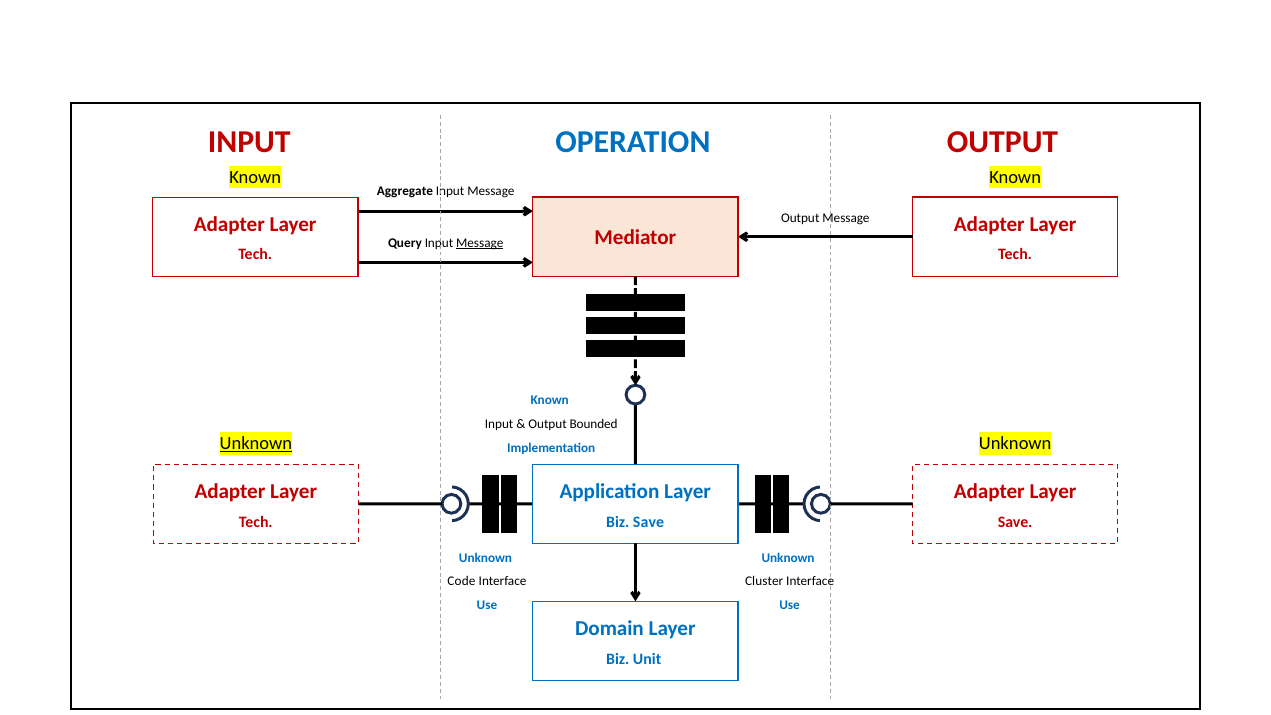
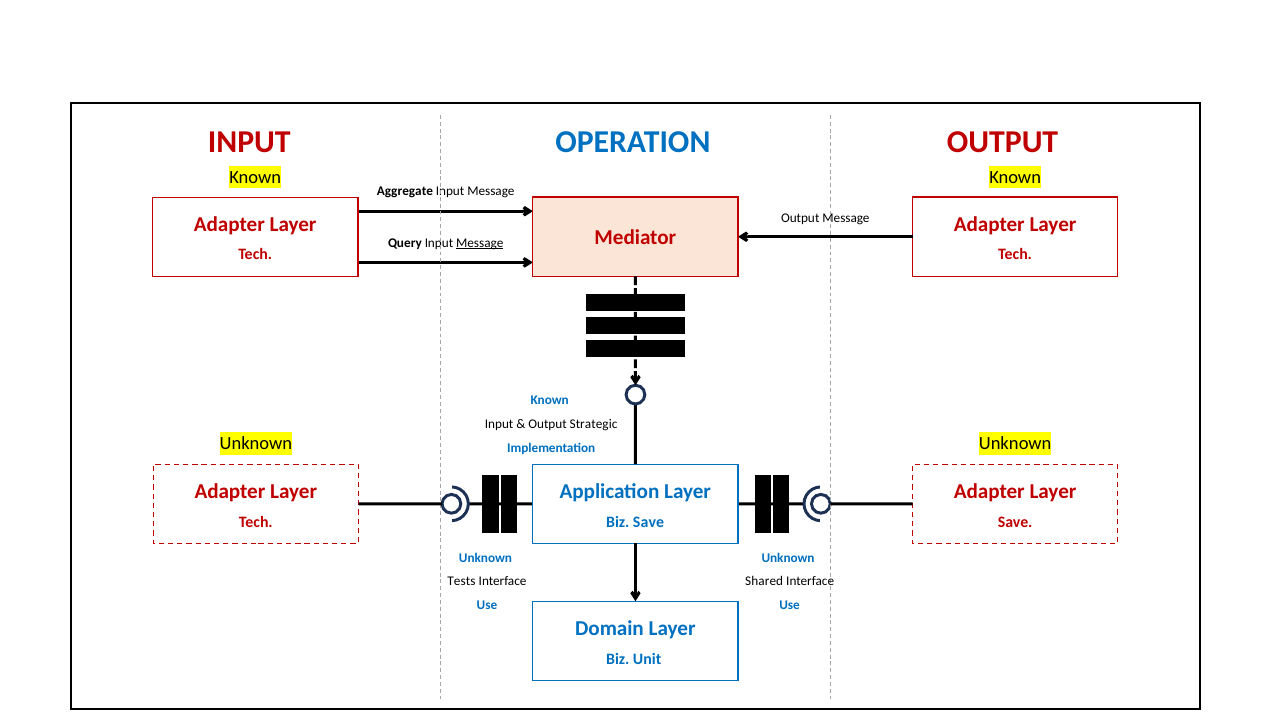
Bounded: Bounded -> Strategic
Unknown at (256, 444) underline: present -> none
Code: Code -> Tests
Cluster: Cluster -> Shared
